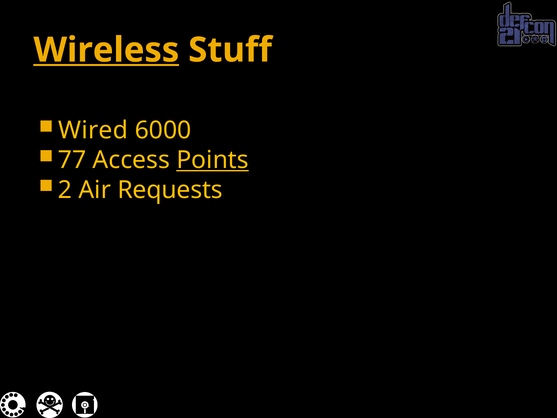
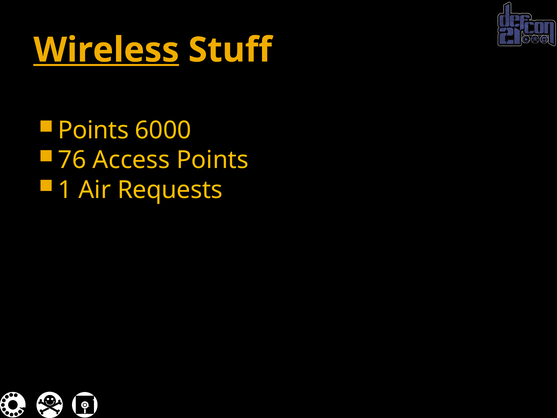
Wired at (93, 130): Wired -> Points
77: 77 -> 76
Points at (213, 160) underline: present -> none
2: 2 -> 1
